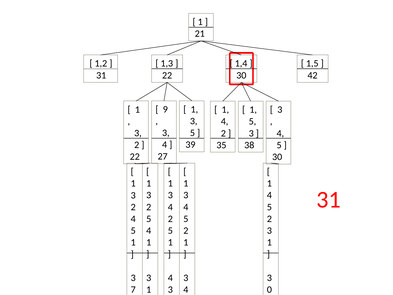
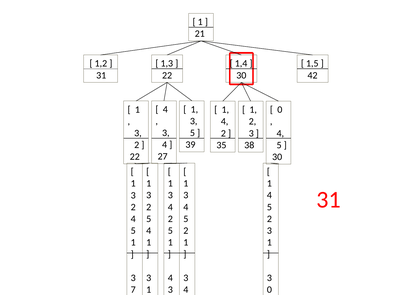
9 at (165, 109): 9 -> 4
3 at (280, 110): 3 -> 0
5 at (252, 121): 5 -> 2
